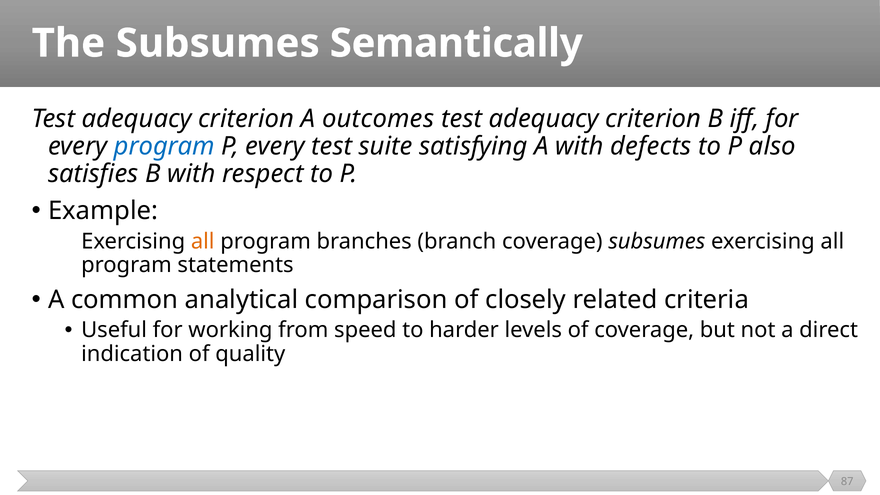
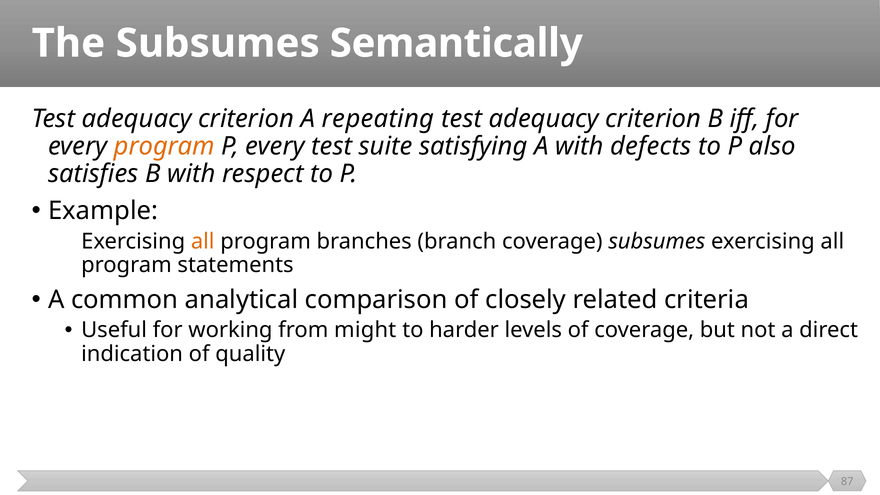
outcomes: outcomes -> repeating
program at (164, 146) colour: blue -> orange
speed: speed -> might
